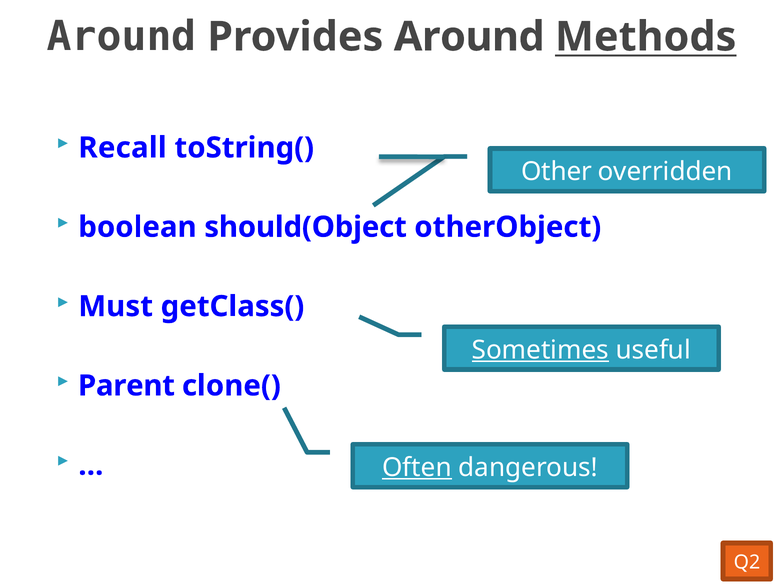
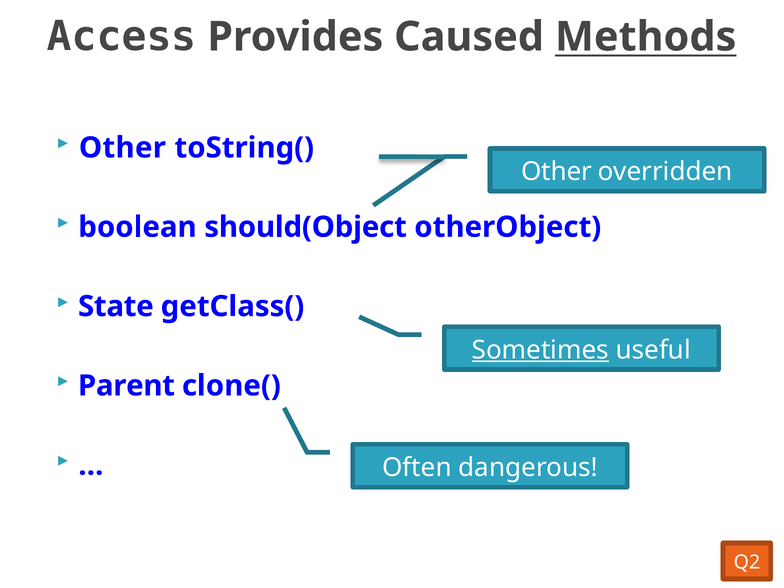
Around at (122, 37): Around -> Access
Provides Around: Around -> Caused
Recall at (122, 148): Recall -> Other
Must: Must -> State
Often underline: present -> none
